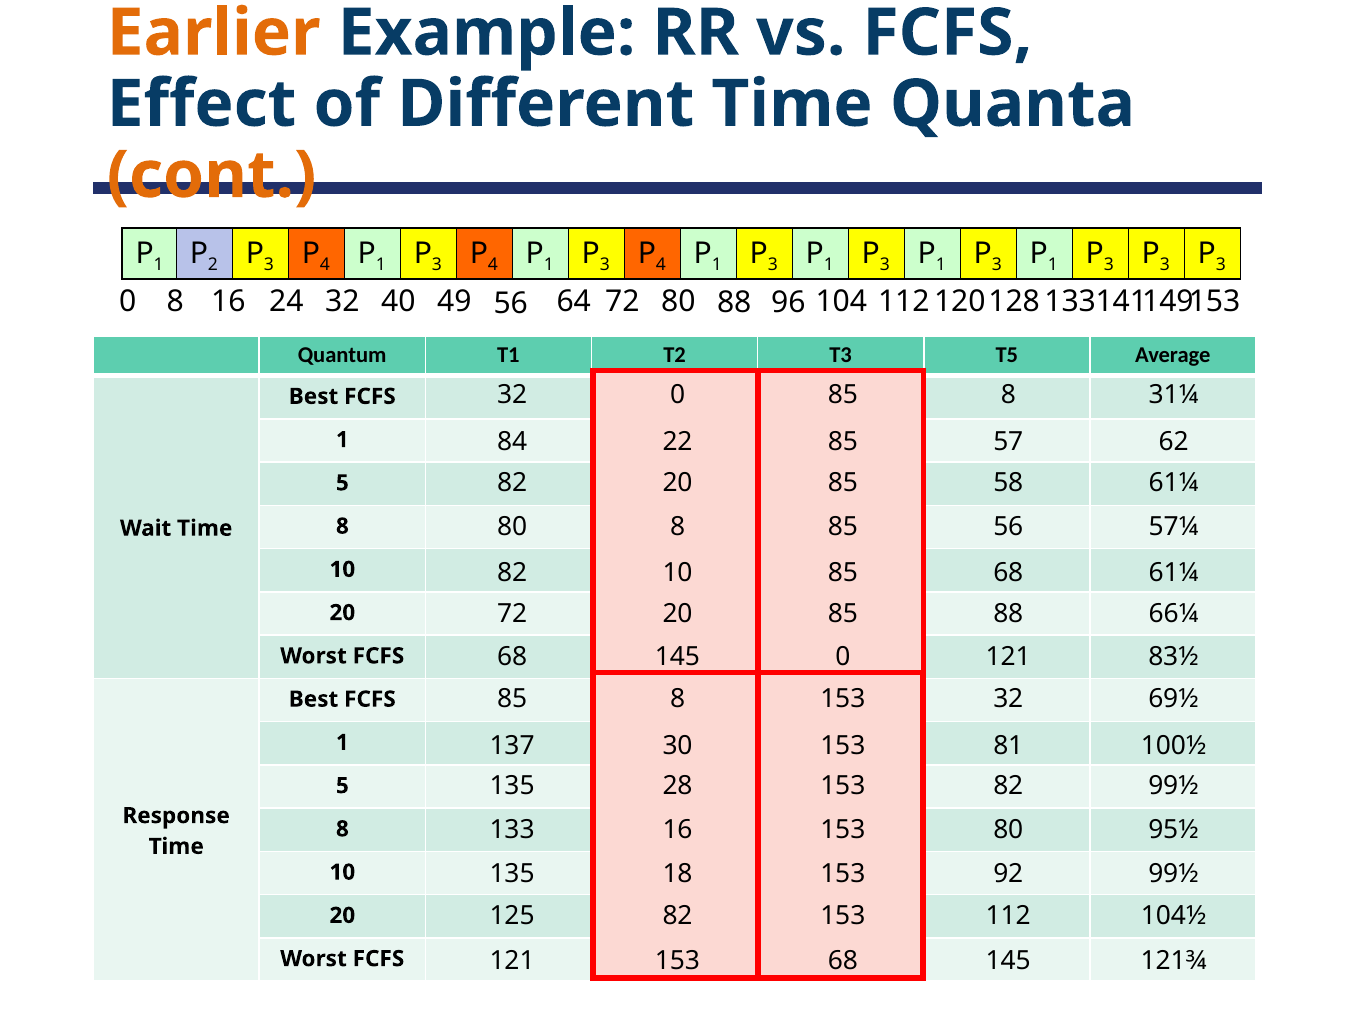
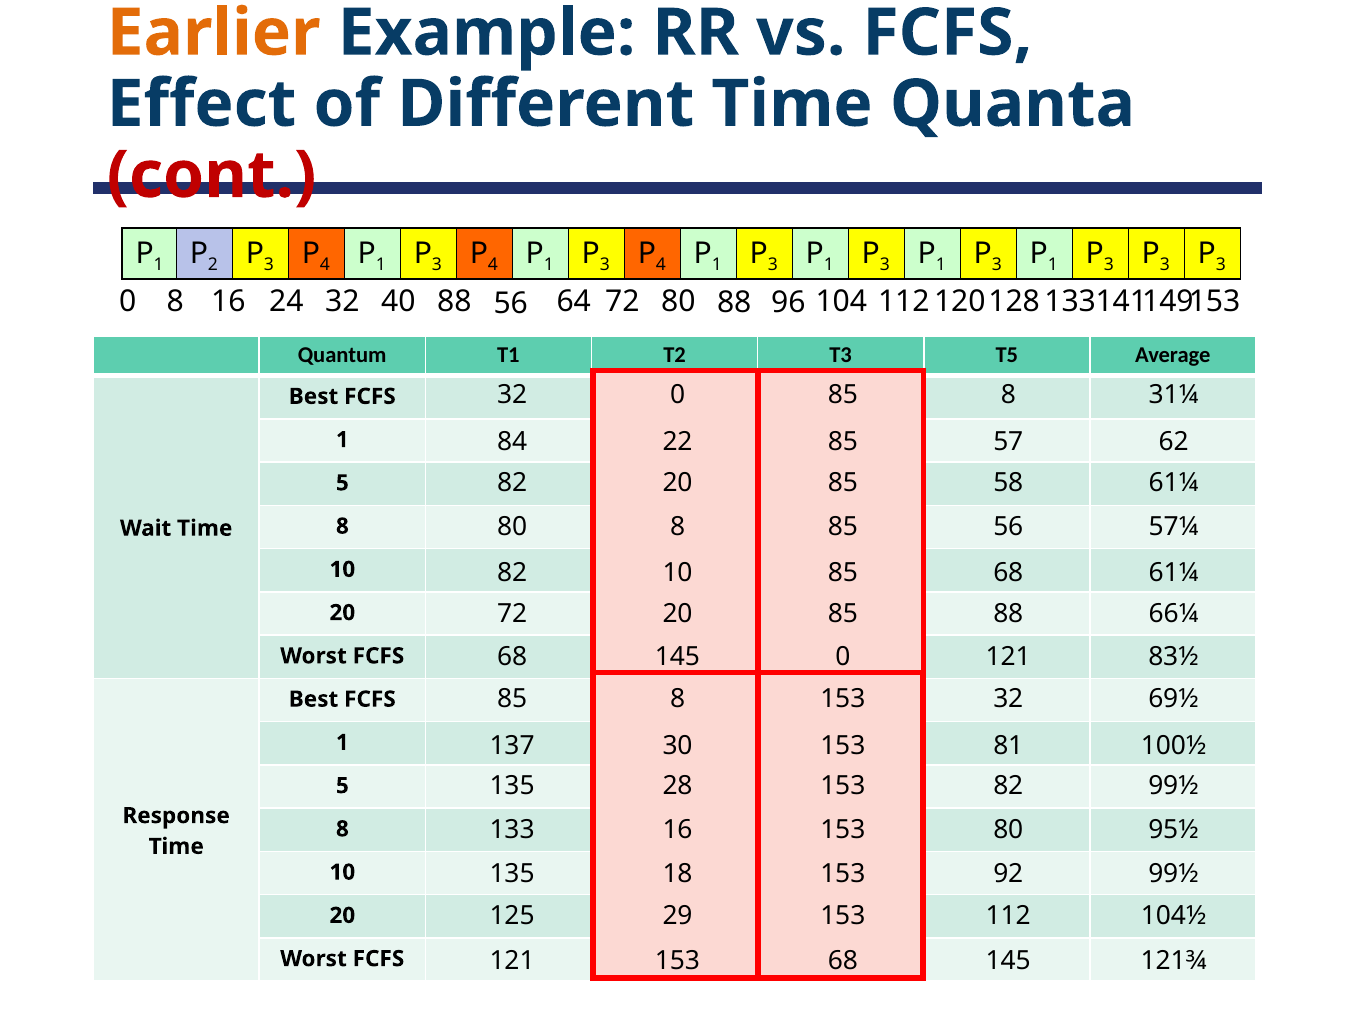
cont colour: orange -> red
40 49: 49 -> 88
125 82: 82 -> 29
